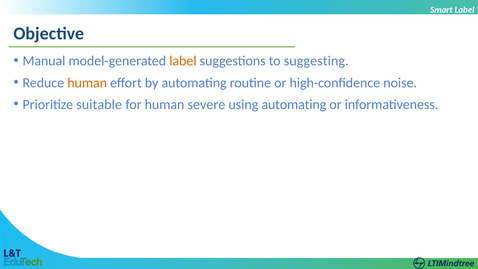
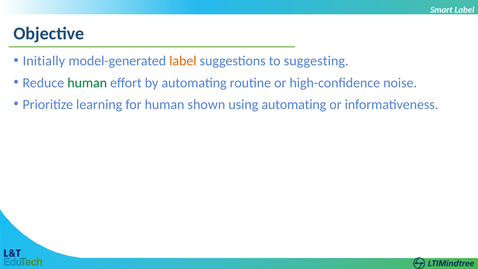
Manual: Manual -> Initially
human at (87, 83) colour: orange -> green
suitable: suitable -> learning
severe: severe -> shown
